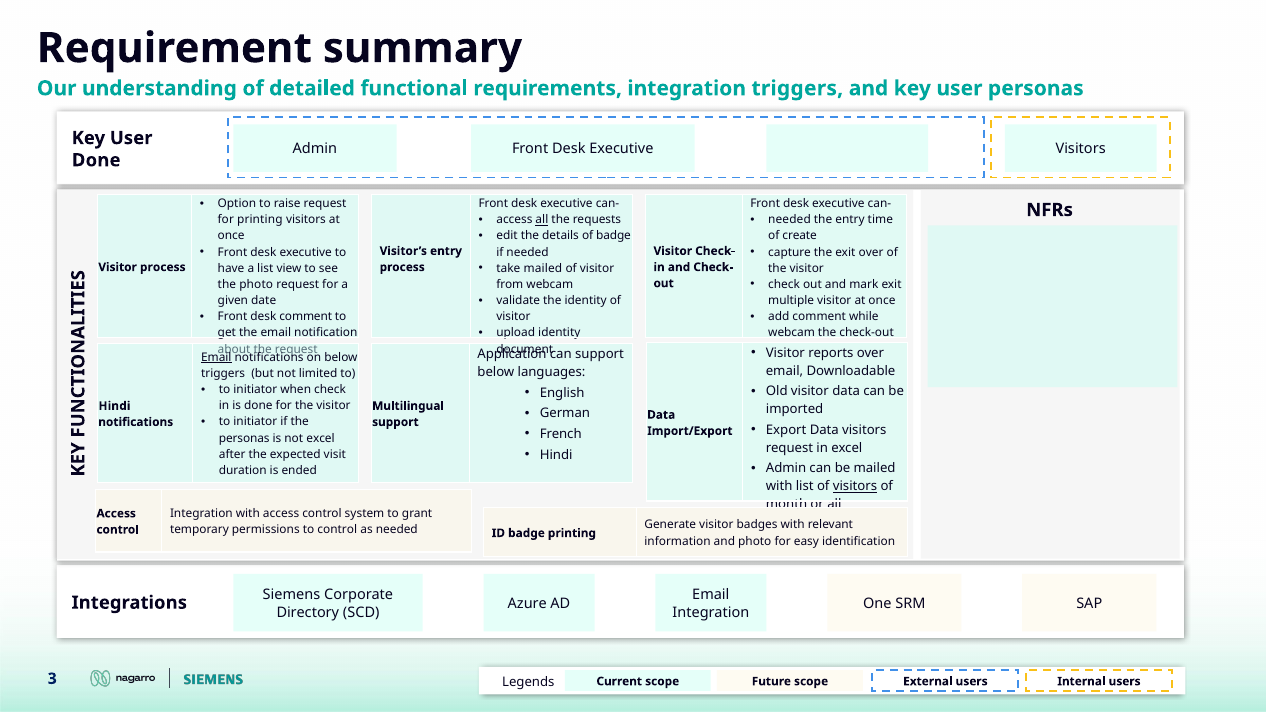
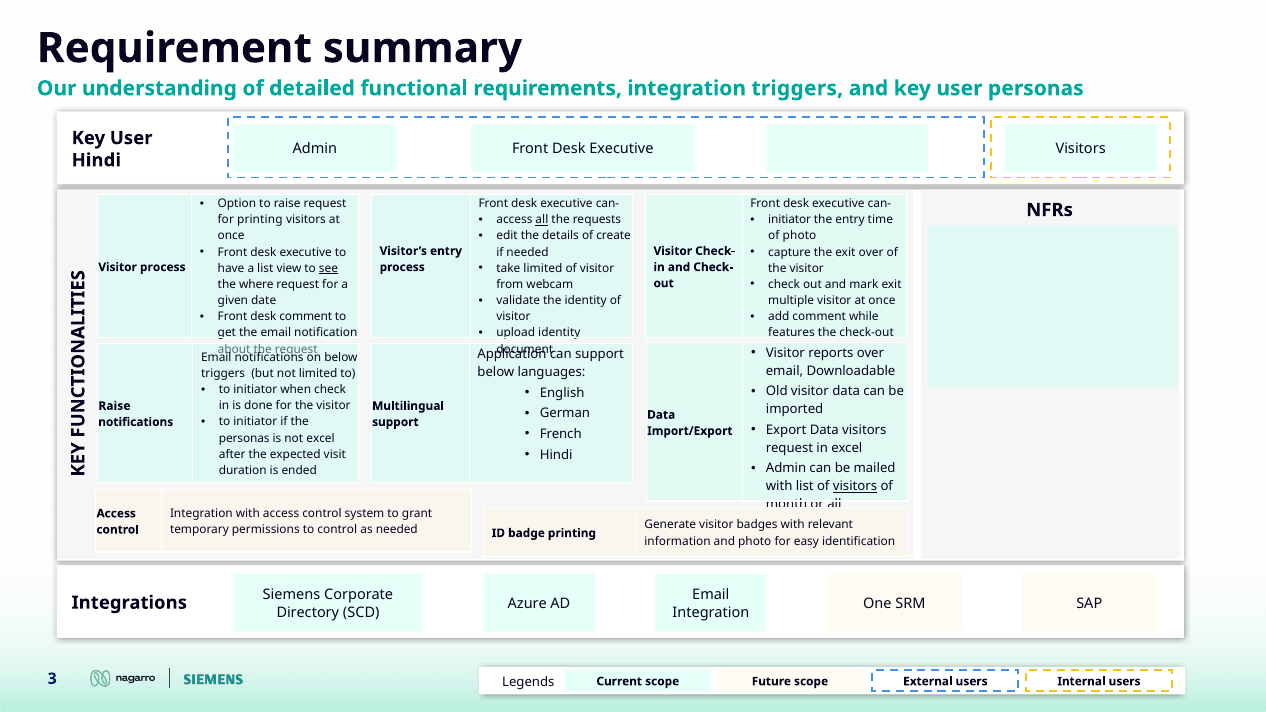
Done at (96, 160): Done -> Hindi
needed at (790, 220): needed -> initiator
of badge: badge -> create
of create: create -> photo
take mailed: mailed -> limited
see underline: none -> present
the photo: photo -> where
webcam at (792, 333): webcam -> features
Email at (216, 357) underline: present -> none
Hindi at (114, 406): Hindi -> Raise
